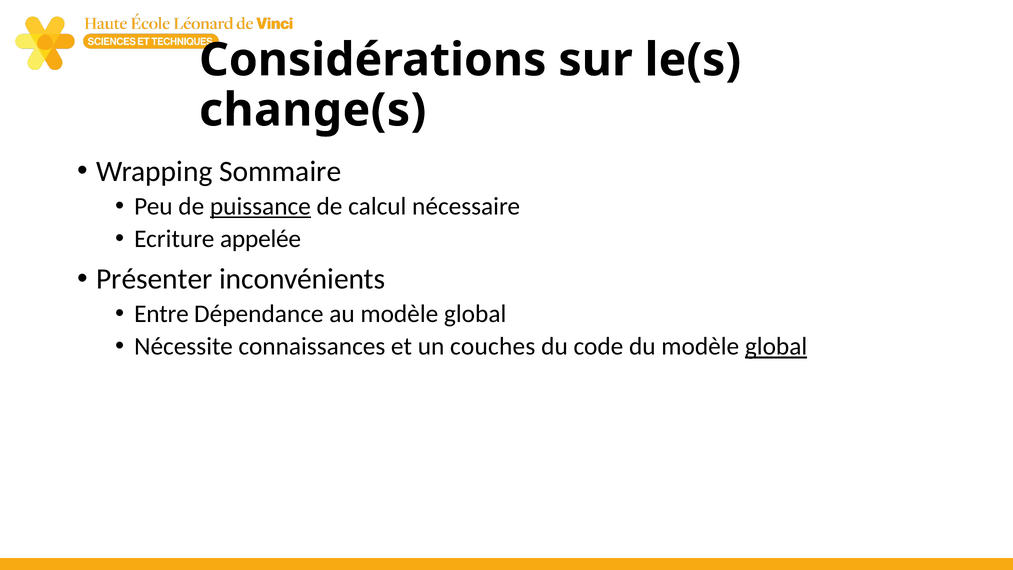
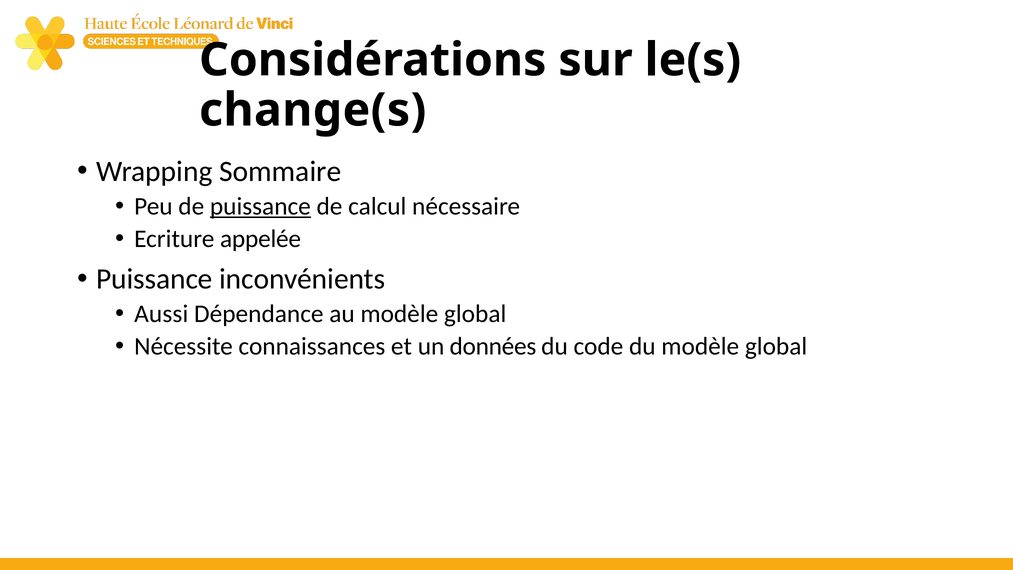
Présenter at (154, 279): Présenter -> Puissance
Entre: Entre -> Aussi
couches: couches -> données
global at (776, 346) underline: present -> none
